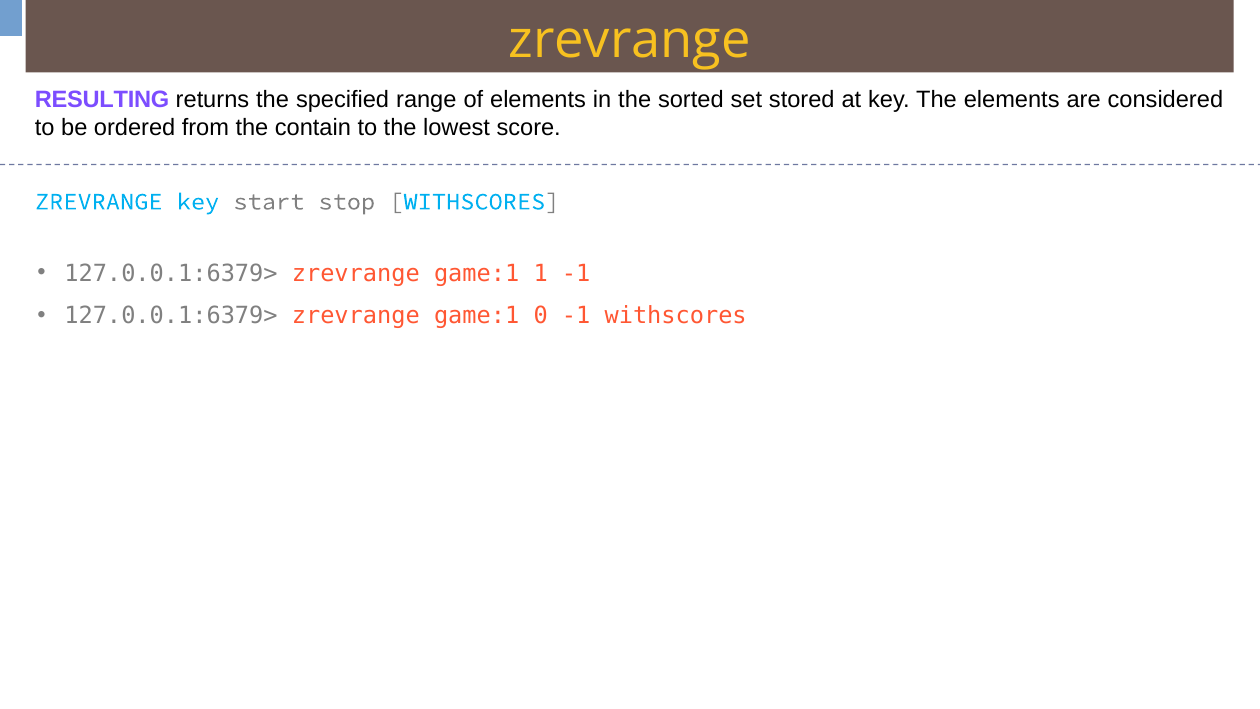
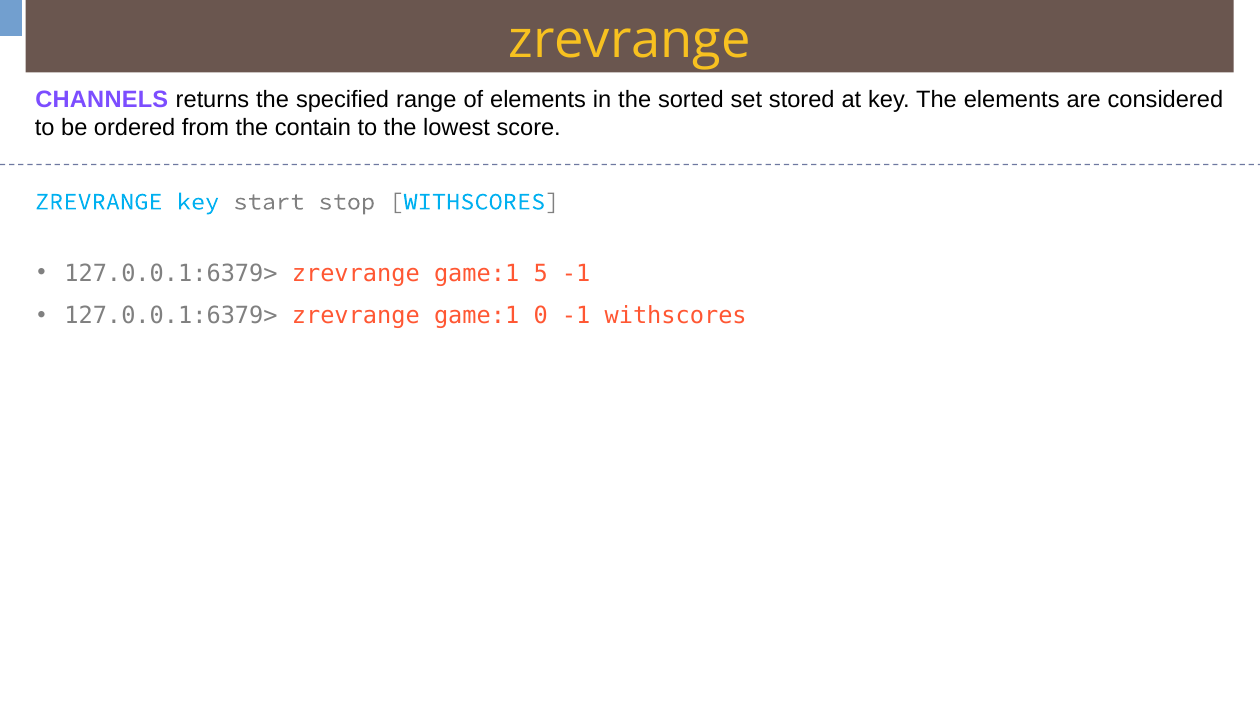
RESULTING: RESULTING -> CHANNELS
1: 1 -> 5
